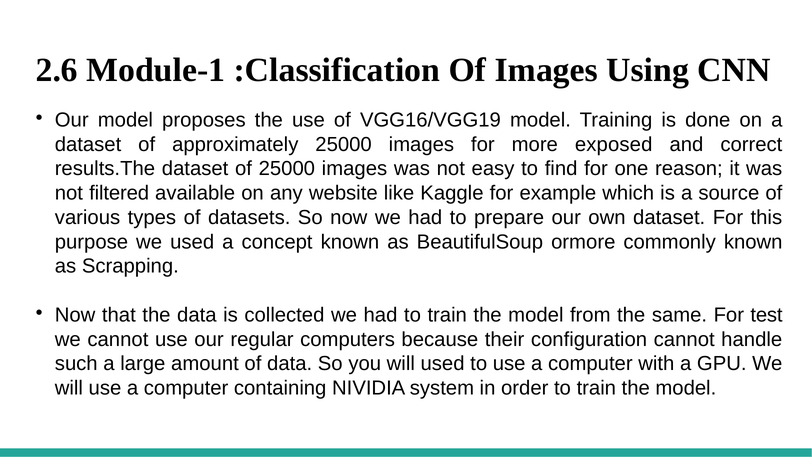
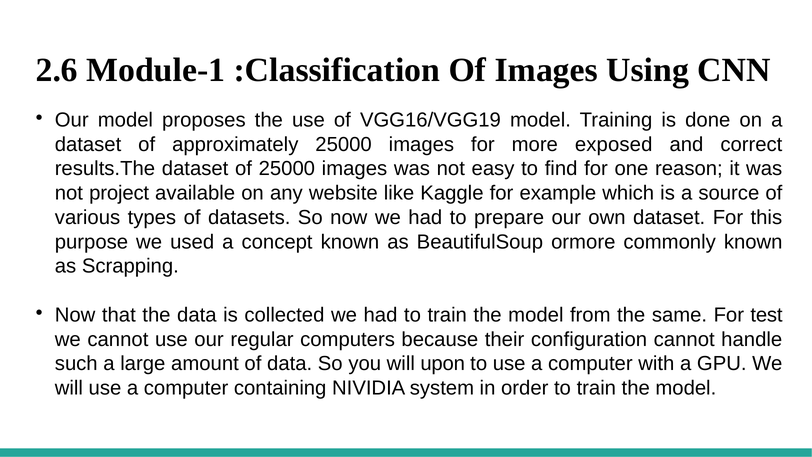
filtered: filtered -> project
will used: used -> upon
